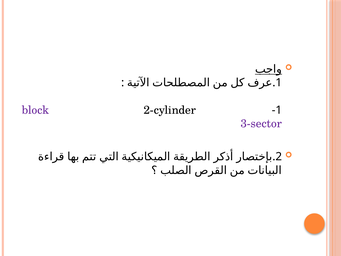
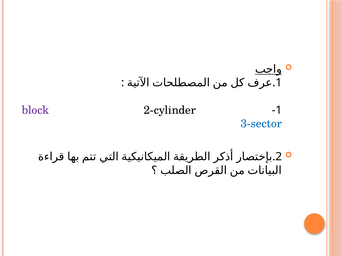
3-sector colour: purple -> blue
